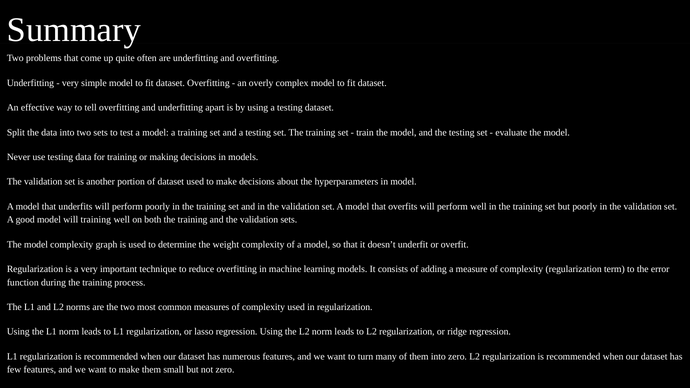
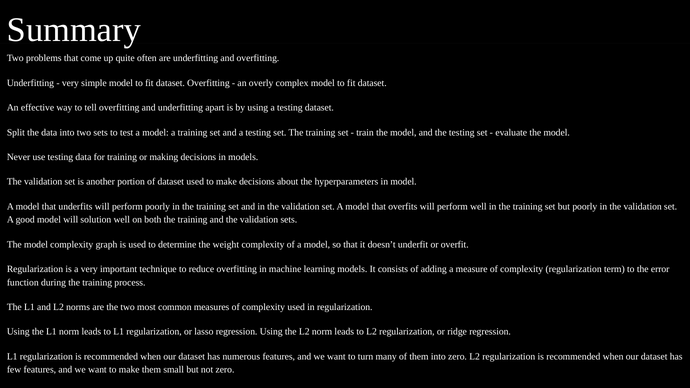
will training: training -> solution
